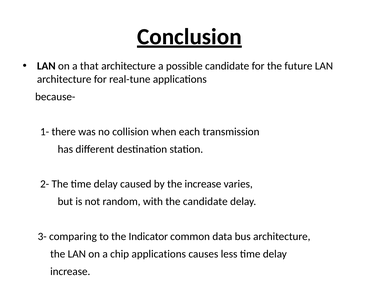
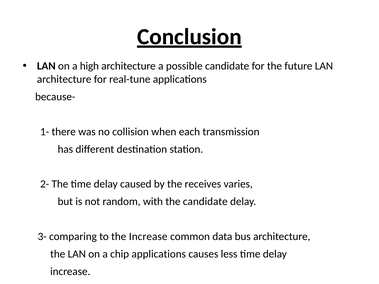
that: that -> high
the increase: increase -> receives
the Indicator: Indicator -> Increase
